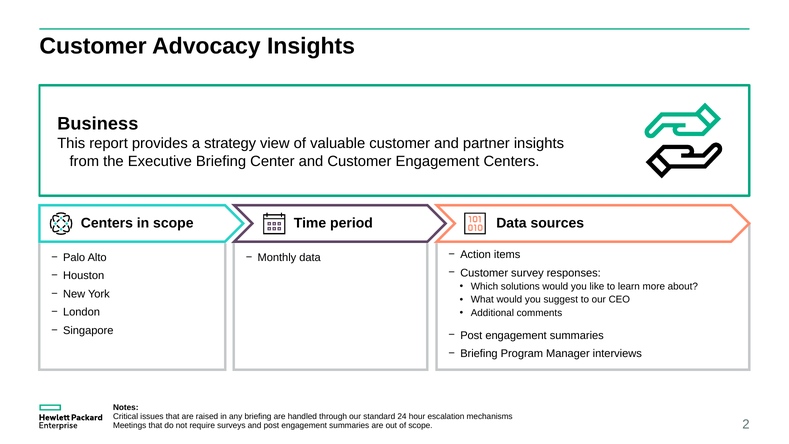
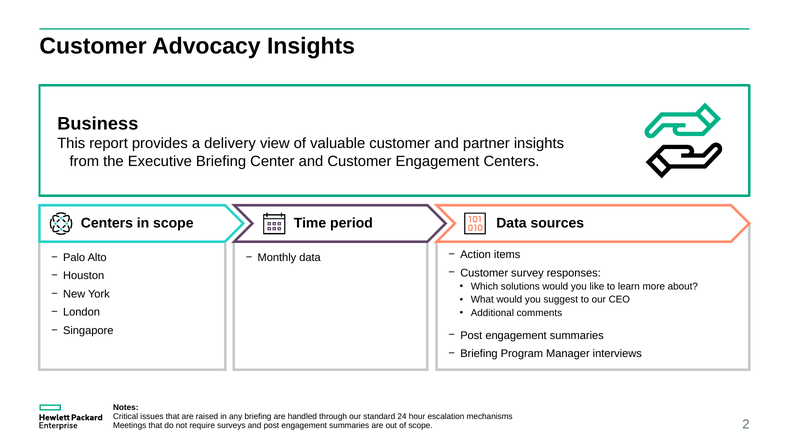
strategy: strategy -> delivery
